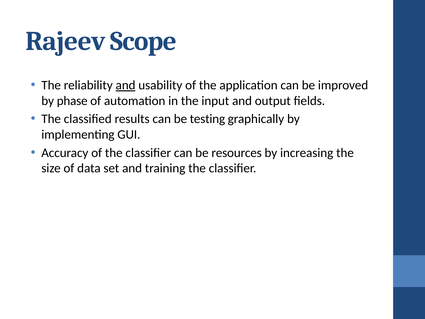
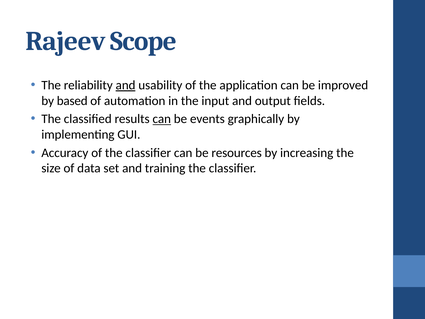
phase: phase -> based
can at (162, 119) underline: none -> present
testing: testing -> events
